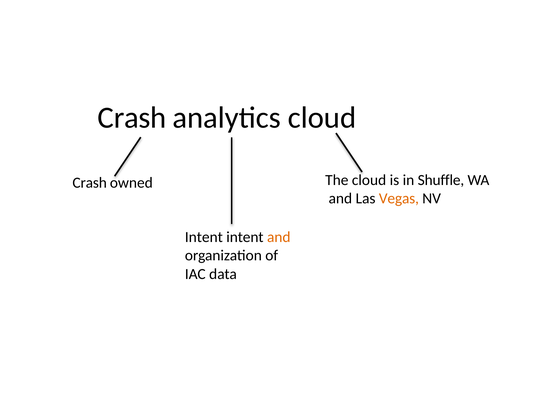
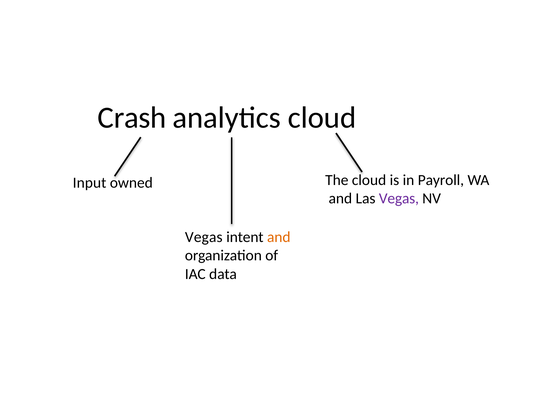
Crash at (90, 183): Crash -> Input
Shuffle: Shuffle -> Payroll
Vegas at (399, 198) colour: orange -> purple
Intent at (204, 237): Intent -> Vegas
